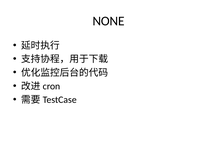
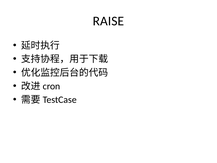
NONE: NONE -> RAISE
